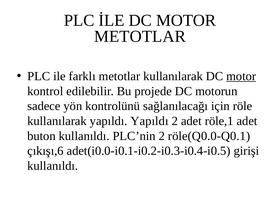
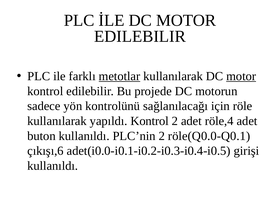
METOTLAR at (140, 36): METOTLAR -> EDILEBILIR
metotlar at (120, 76) underline: none -> present
yapıldı Yapıldı: Yapıldı -> Kontrol
röle,1: röle,1 -> röle,4
